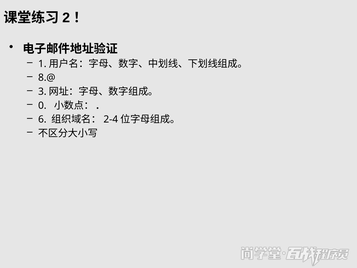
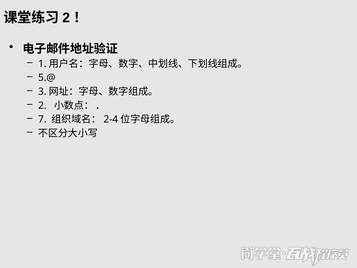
8.@: 8.@ -> 5.@
0 at (42, 105): 0 -> 2
6: 6 -> 7
